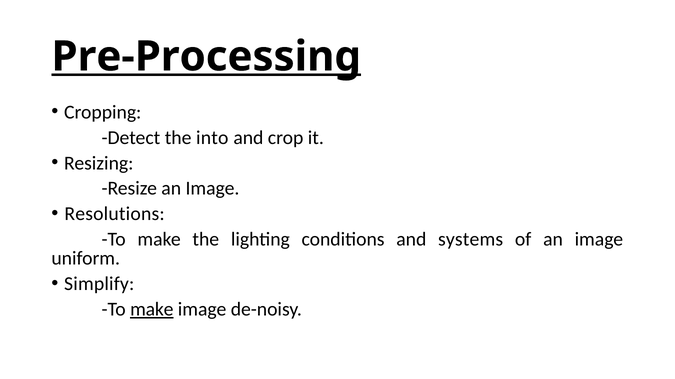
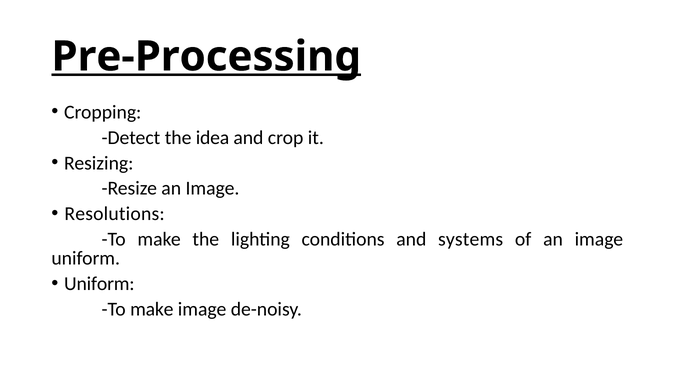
into: into -> idea
Simplify at (99, 284): Simplify -> Uniform
make at (152, 310) underline: present -> none
